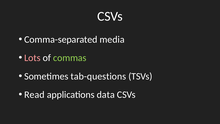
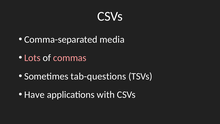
commas colour: light green -> pink
Read: Read -> Have
data: data -> with
